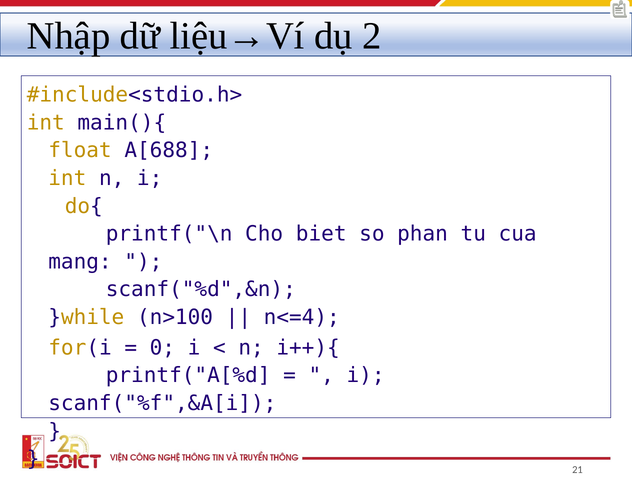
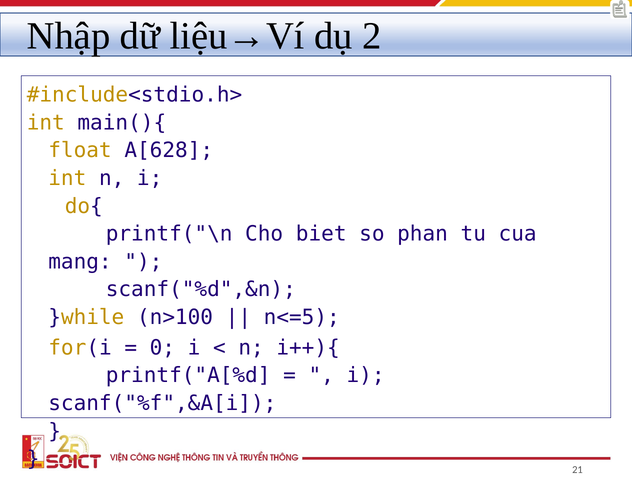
A[688: A[688 -> A[628
n<=4: n<=4 -> n<=5
